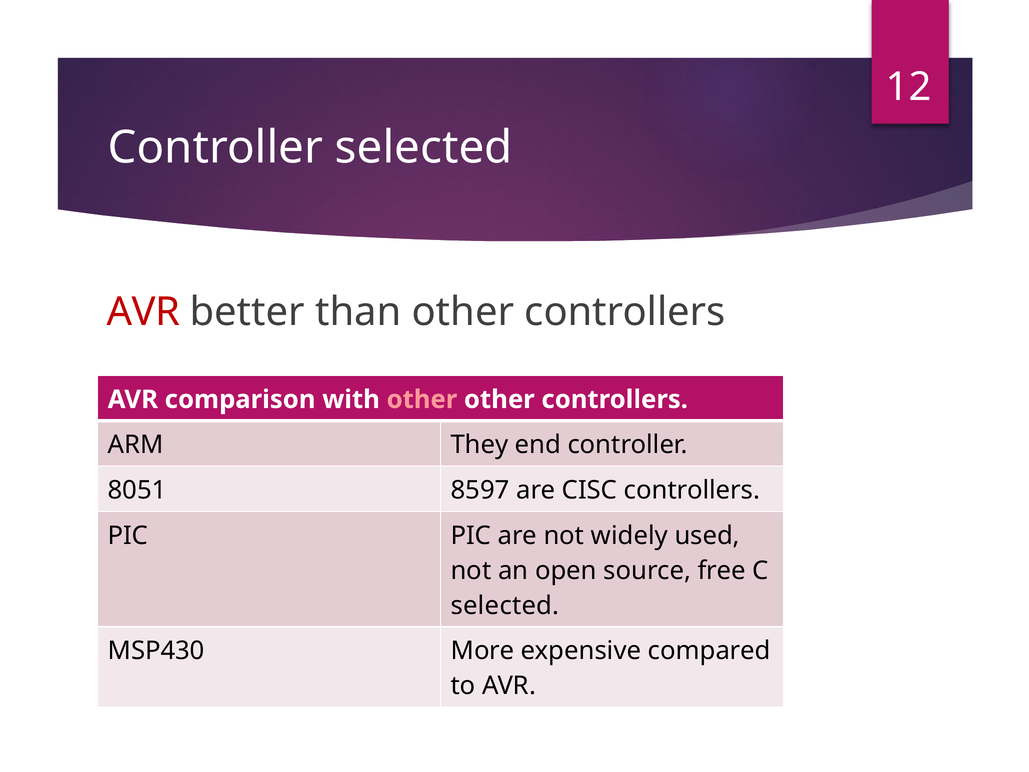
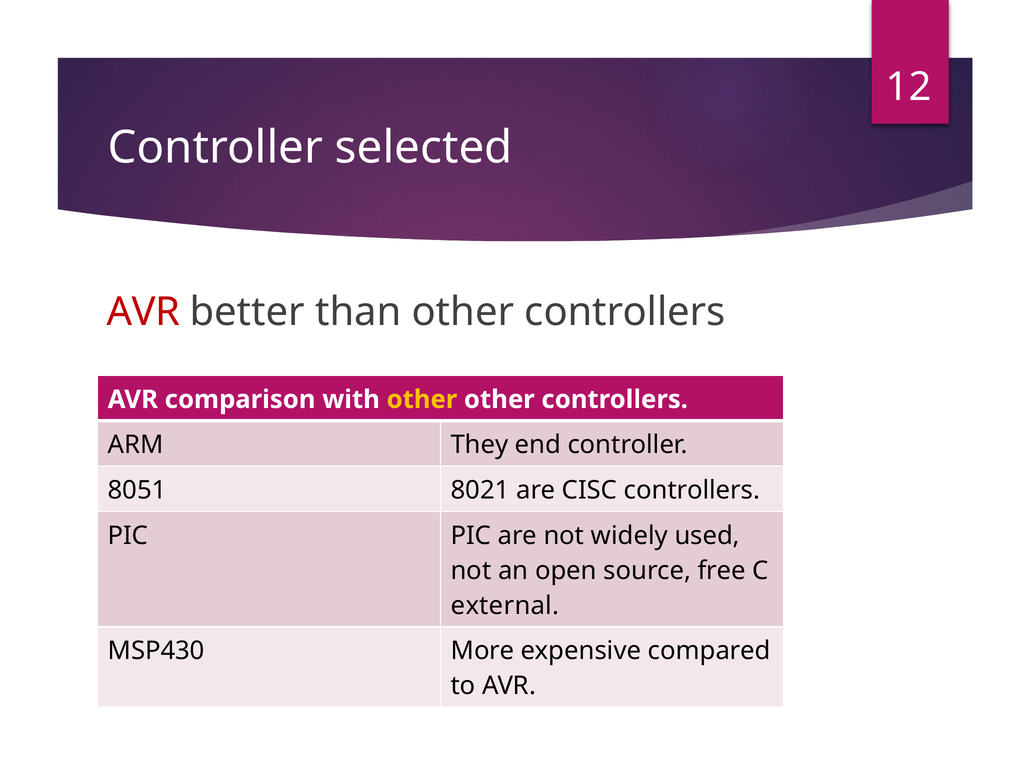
other at (422, 399) colour: pink -> yellow
8597: 8597 -> 8021
selected at (505, 605): selected -> external
